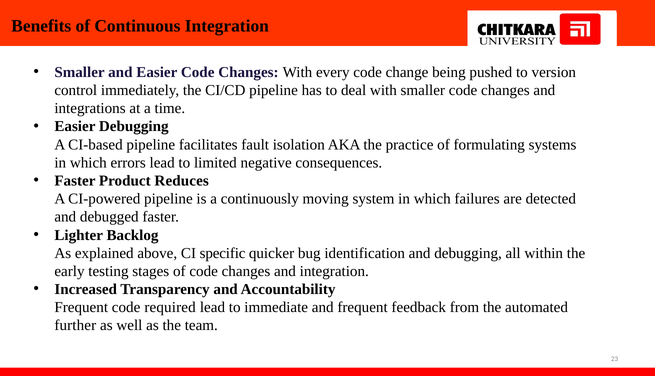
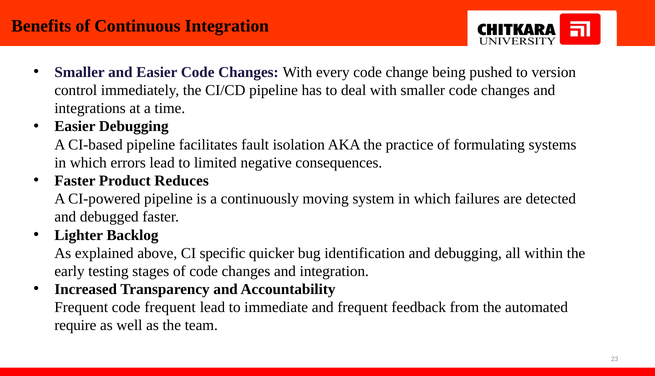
code required: required -> frequent
further: further -> require
